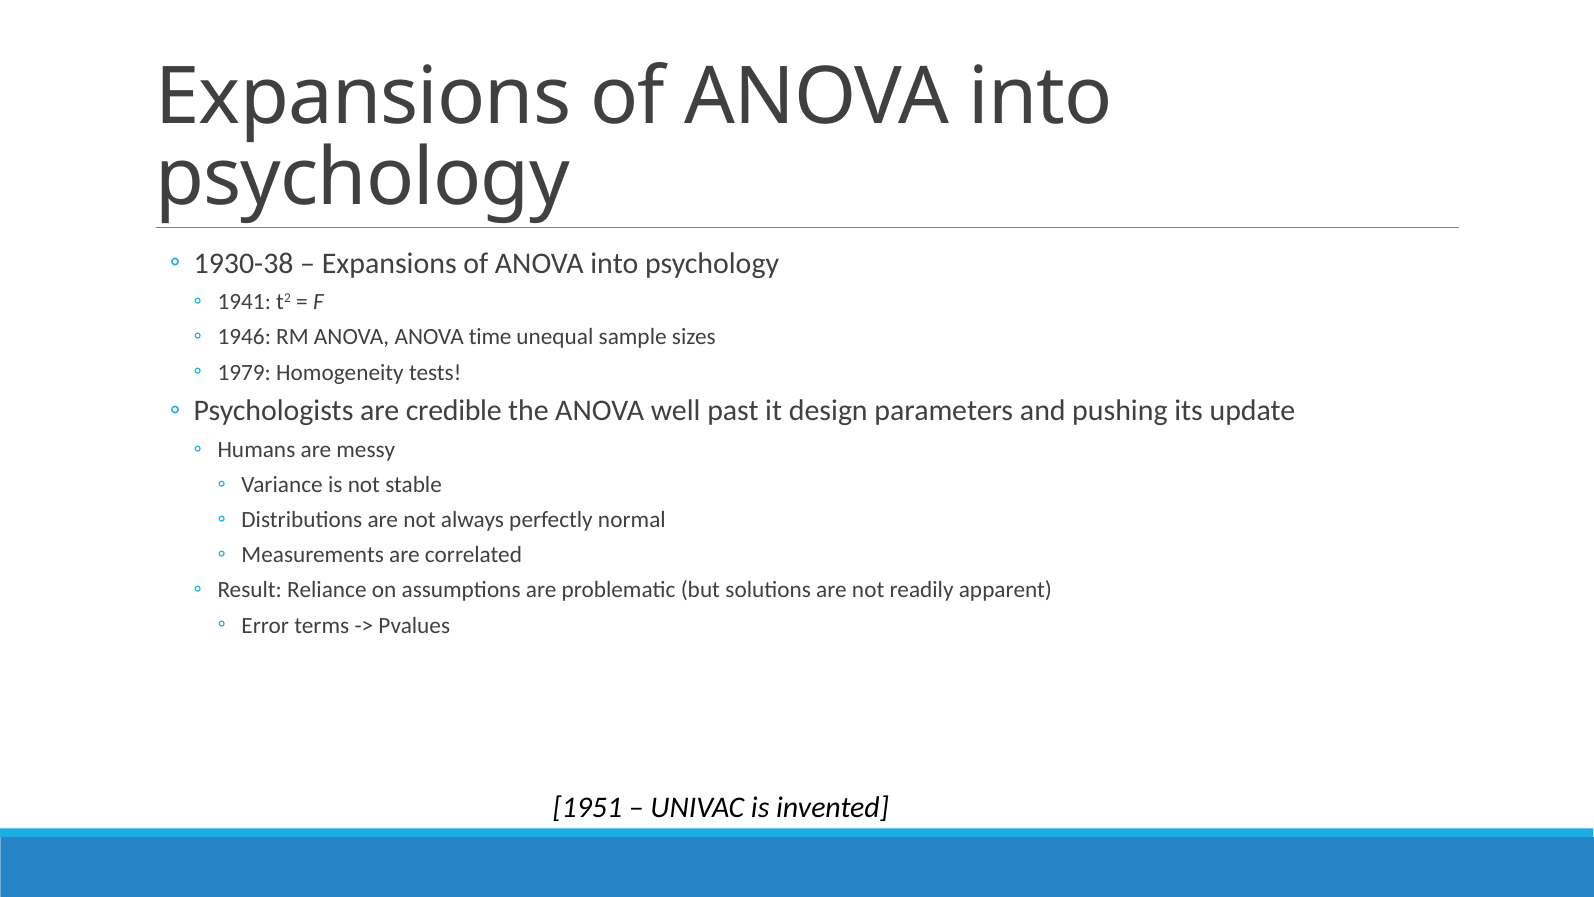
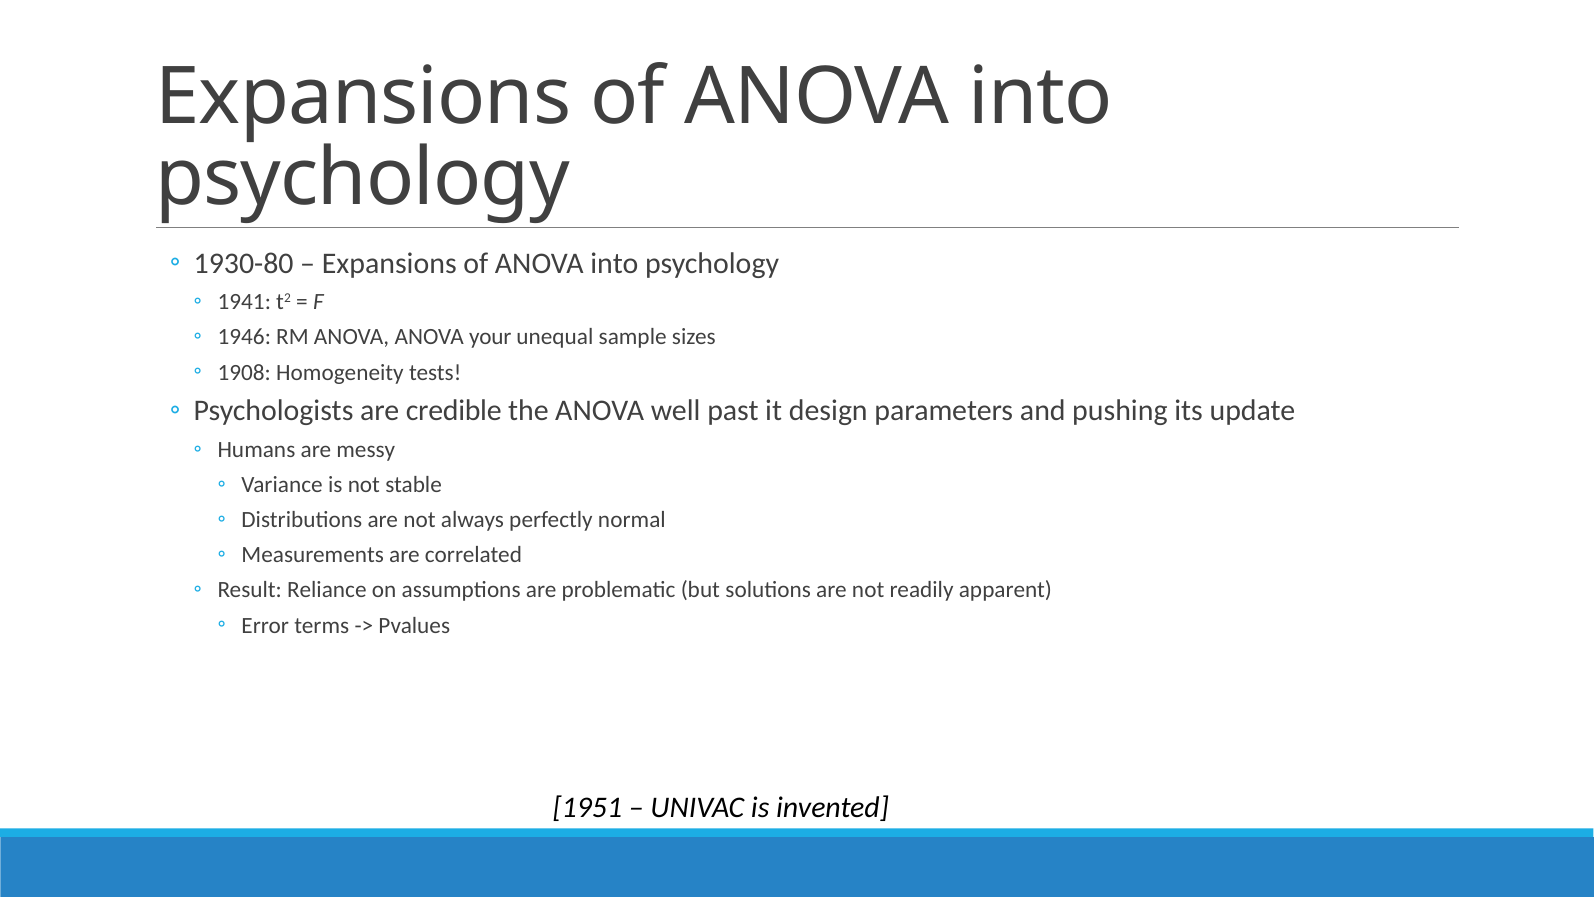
1930-38: 1930-38 -> 1930-80
time: time -> your
1979: 1979 -> 1908
